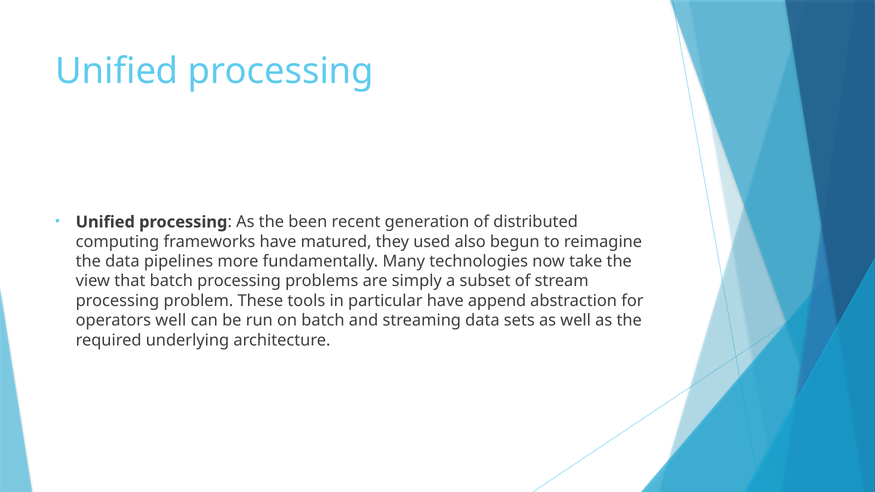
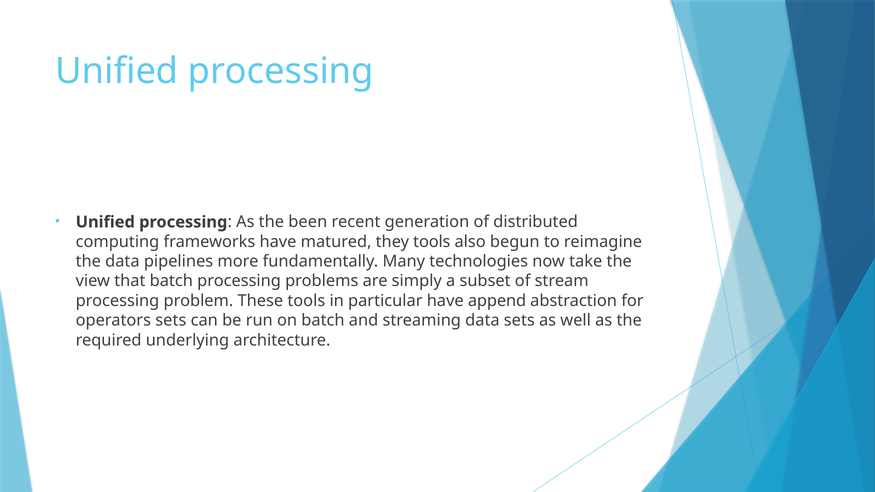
they used: used -> tools
operators well: well -> sets
